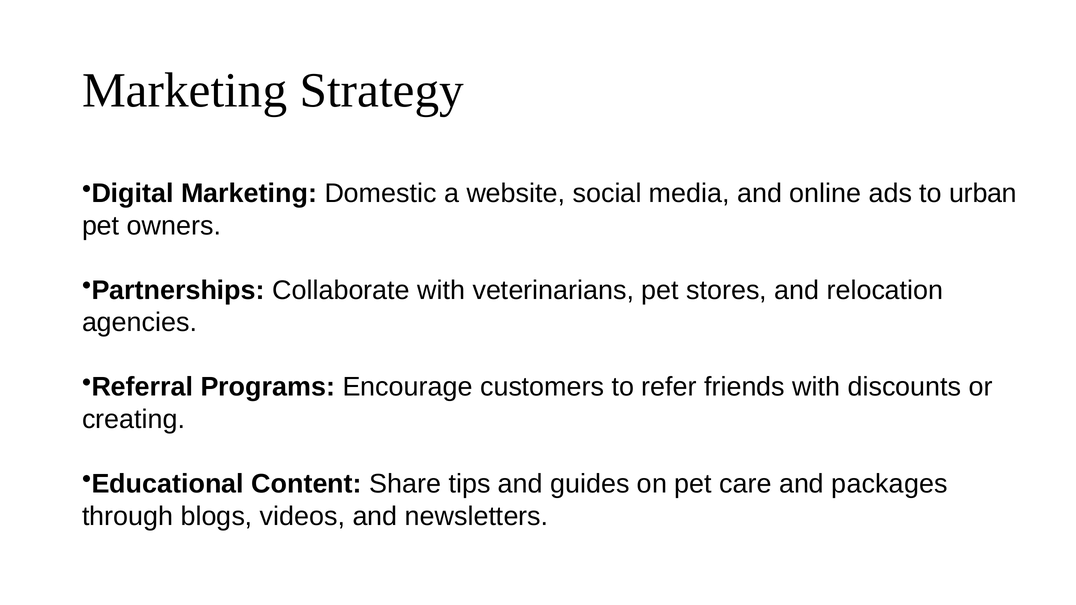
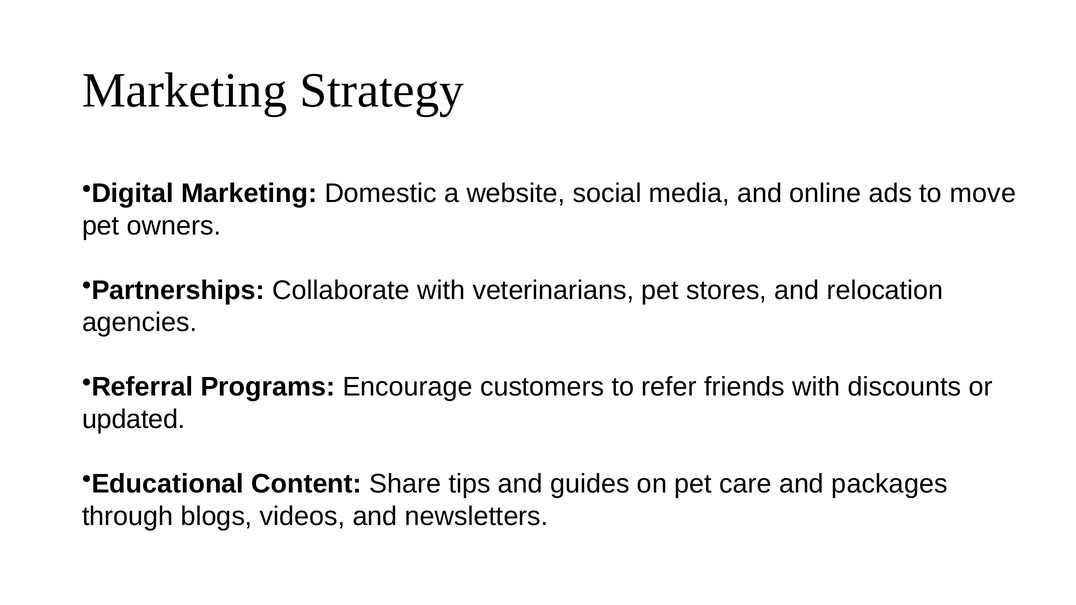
urban: urban -> move
creating: creating -> updated
